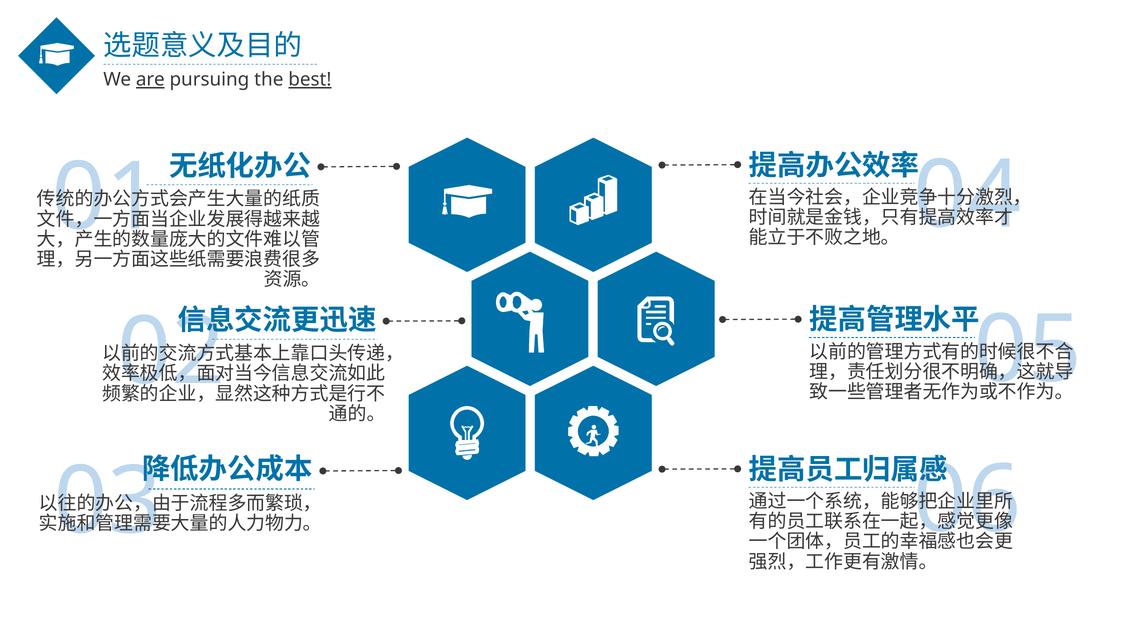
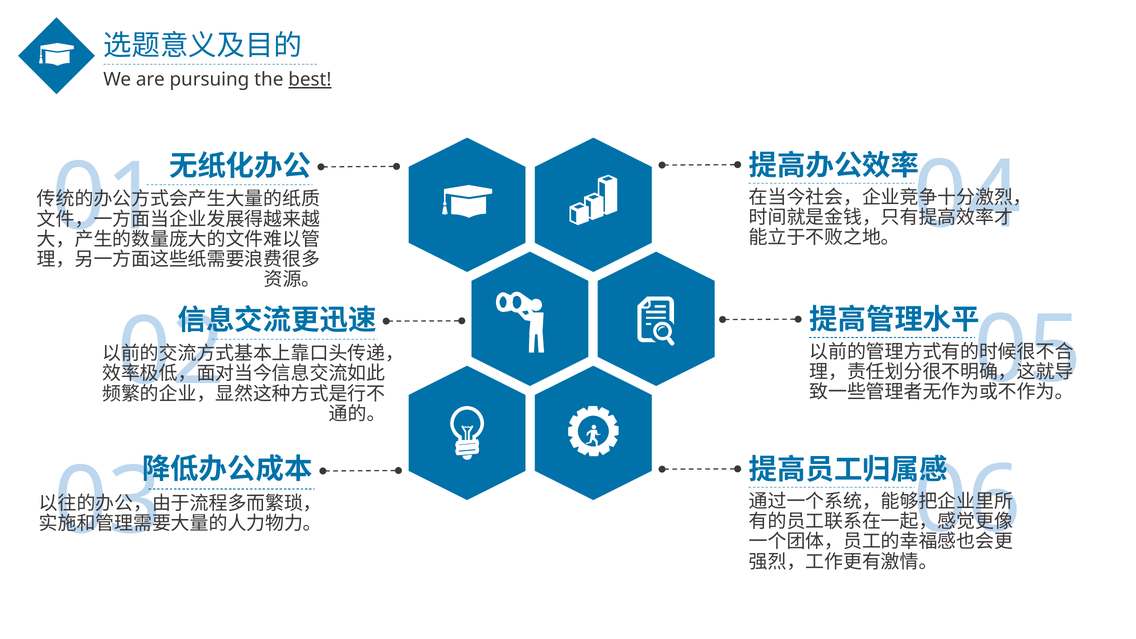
are underline: present -> none
